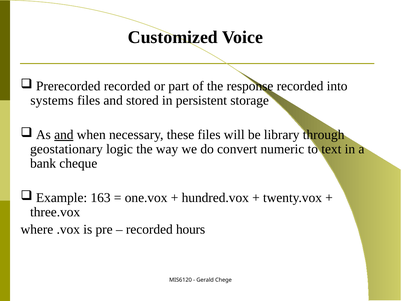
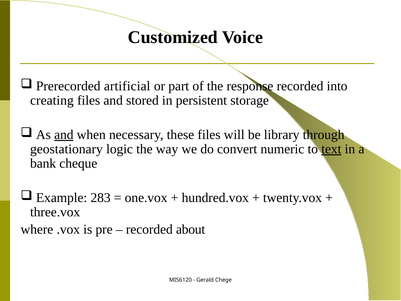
Prerecorded recorded: recorded -> artificial
systems: systems -> creating
text underline: none -> present
163: 163 -> 283
hours: hours -> about
